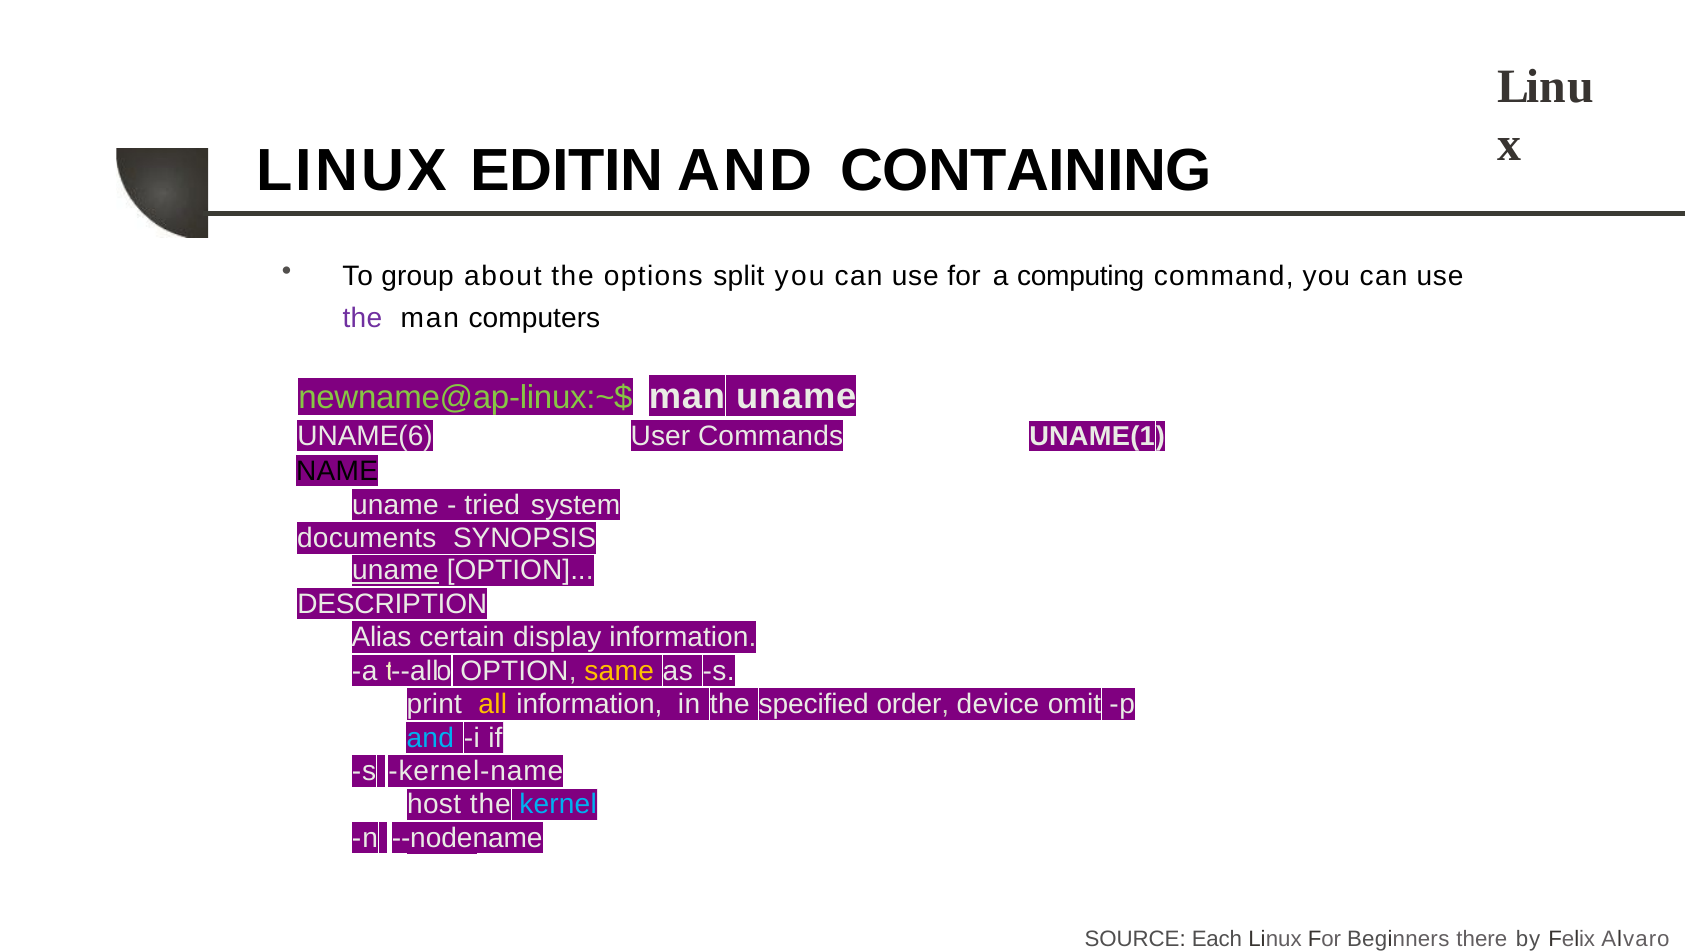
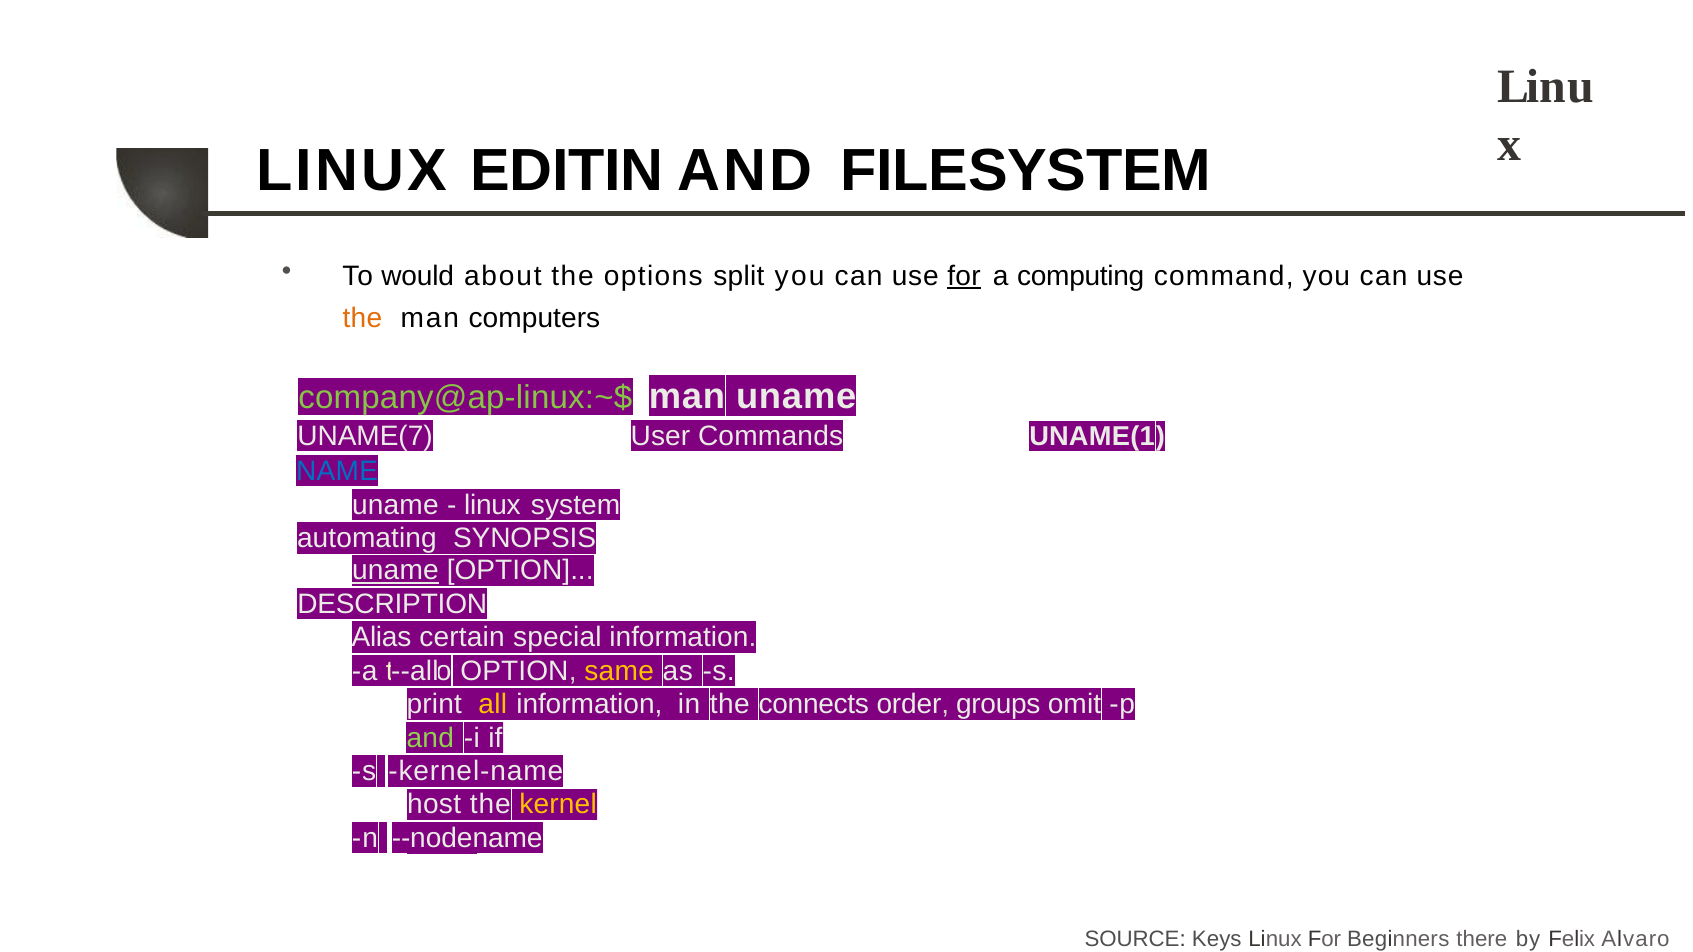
CONTAINING: CONTAINING -> FILESYSTEM
group: group -> would
for at (964, 276) underline: none -> present
the at (362, 318) colour: purple -> orange
newname@ap-linux:~$: newname@ap-linux:~$ -> company@ap-linux:~$
UNAME(6: UNAME(6 -> UNAME(7
NAME at (337, 471) colour: black -> blue
tried at (492, 505): tried -> linux
documents: documents -> automating
display: display -> special
specified: specified -> connects
device: device -> groups
and at (430, 738) colour: light blue -> light green
kernel colour: light blue -> yellow
Each: Each -> Keys
